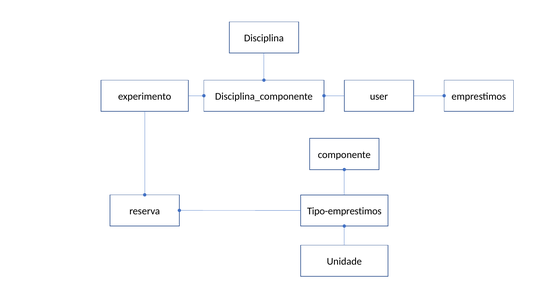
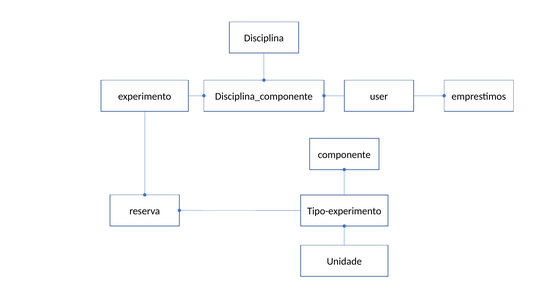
Tipo-emprestimos: Tipo-emprestimos -> Tipo-experimento
